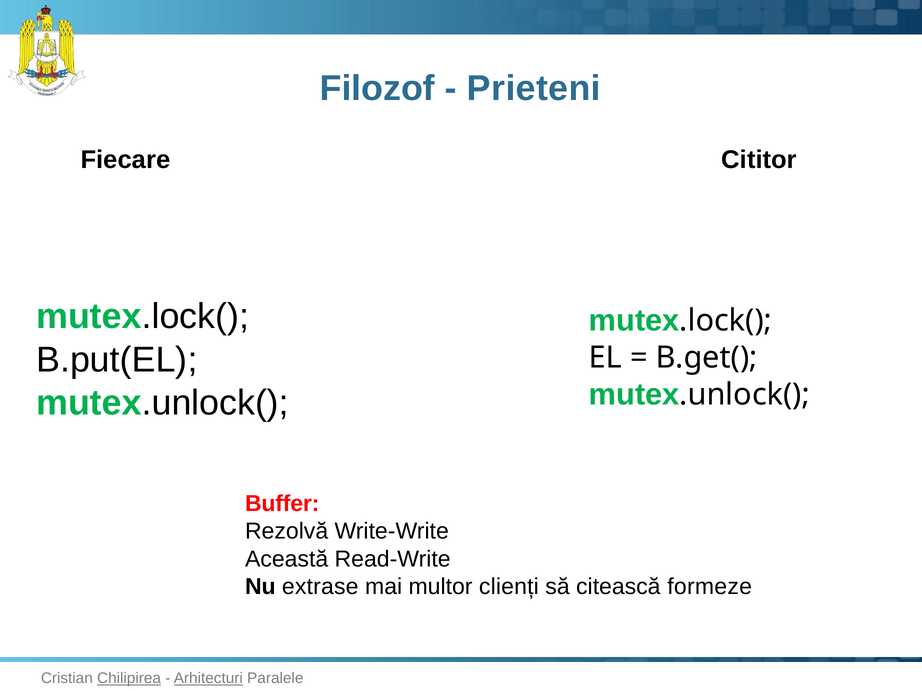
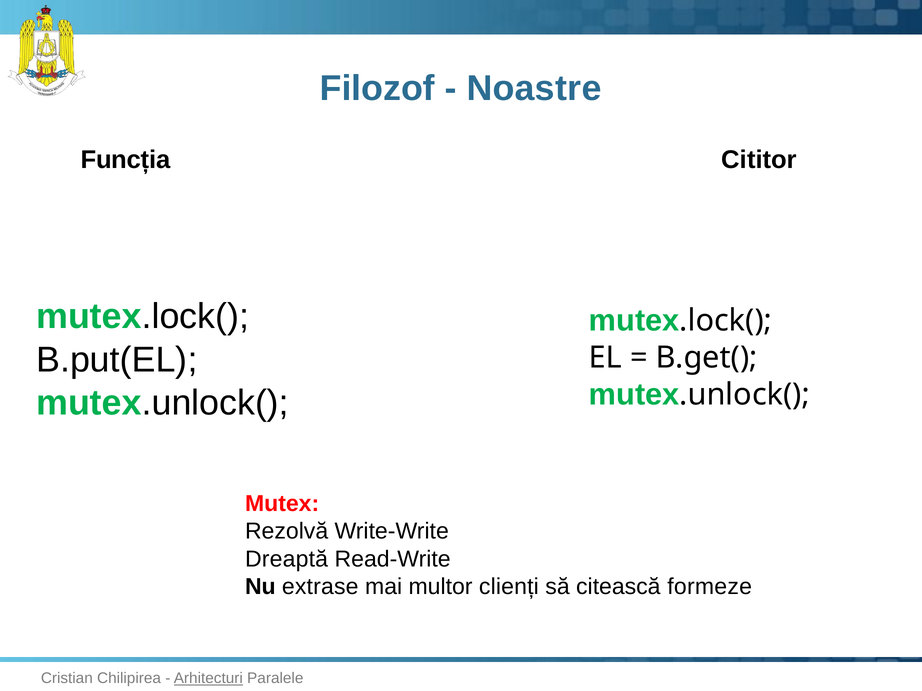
Prieteni: Prieteni -> Noastre
Fiecare: Fiecare -> Funcția
Buffer at (282, 504): Buffer -> Mutex
Această: Această -> Dreaptă
Chilipirea underline: present -> none
